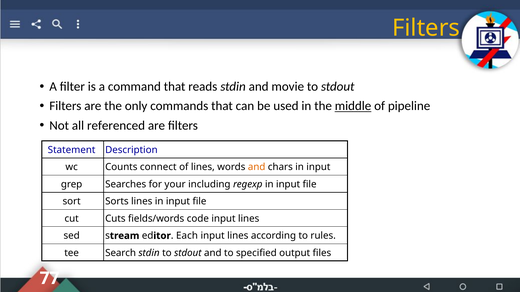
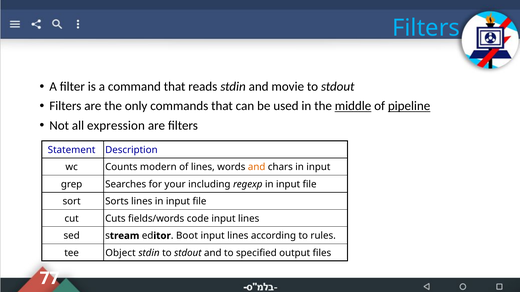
Filters at (426, 28) colour: yellow -> light blue
pipeline underline: none -> present
referenced: referenced -> expression
connect: connect -> modern
Each: Each -> Boot
Search: Search -> Object
